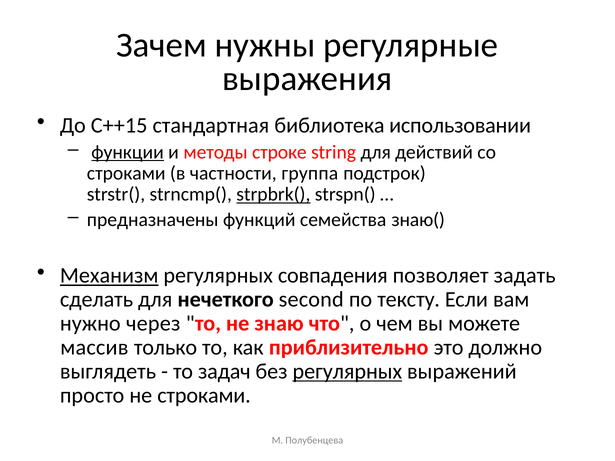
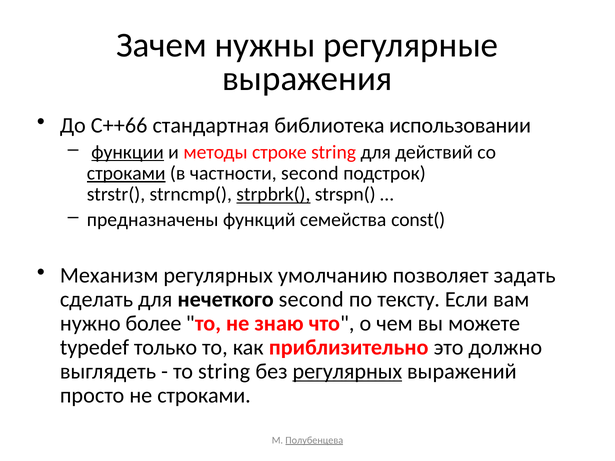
С++15: С++15 -> С++66
строками at (126, 173) underline: none -> present
частности группа: группа -> second
знаю(: знаю( -> const(
Механизм underline: present -> none
совпадения: совпадения -> умолчанию
через: через -> более
массив: массив -> typedef
то задач: задач -> string
Полубенцева underline: none -> present
